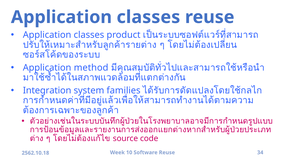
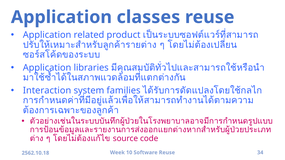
classes at (89, 35): classes -> related
method: method -> libraries
Integration: Integration -> Interaction
